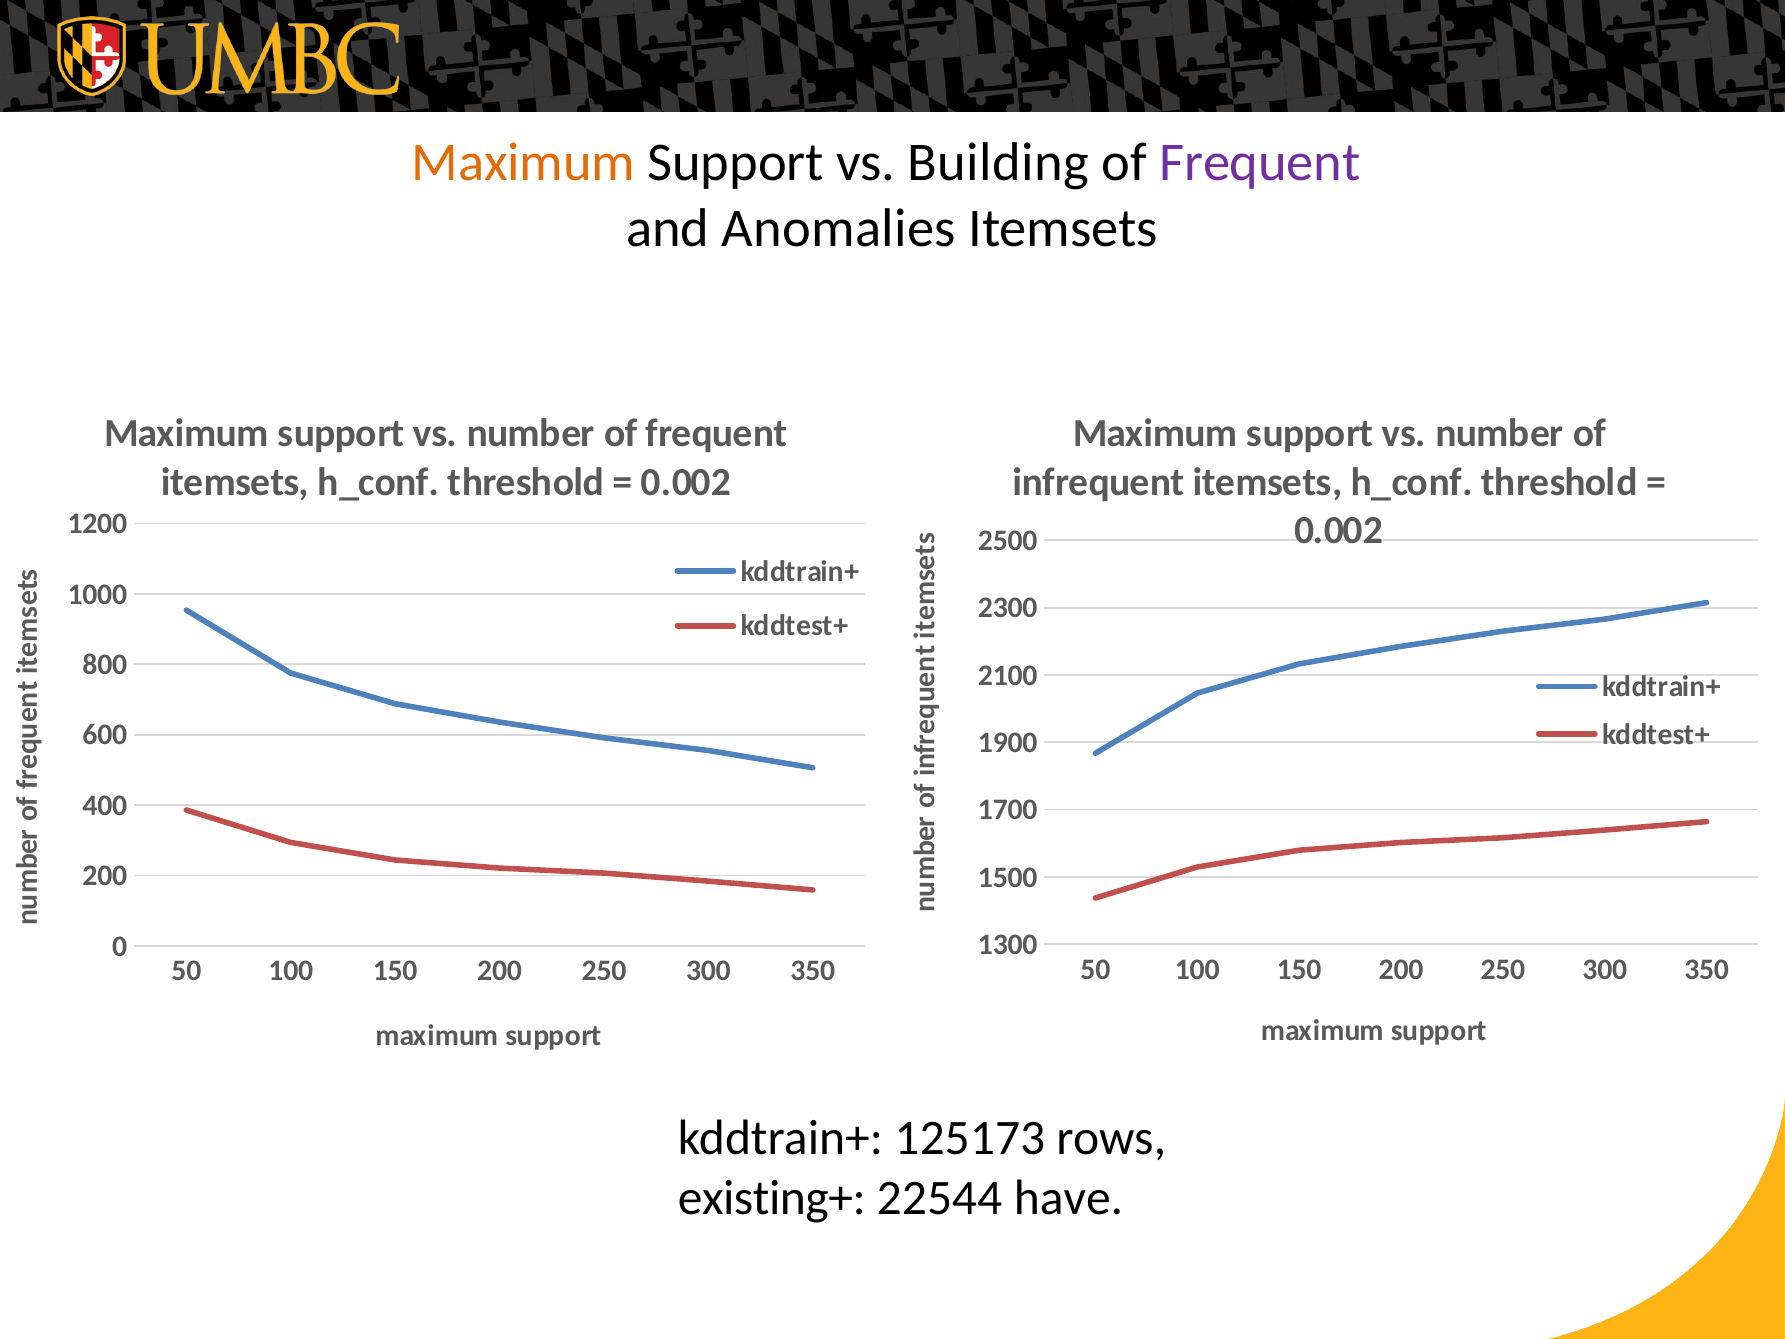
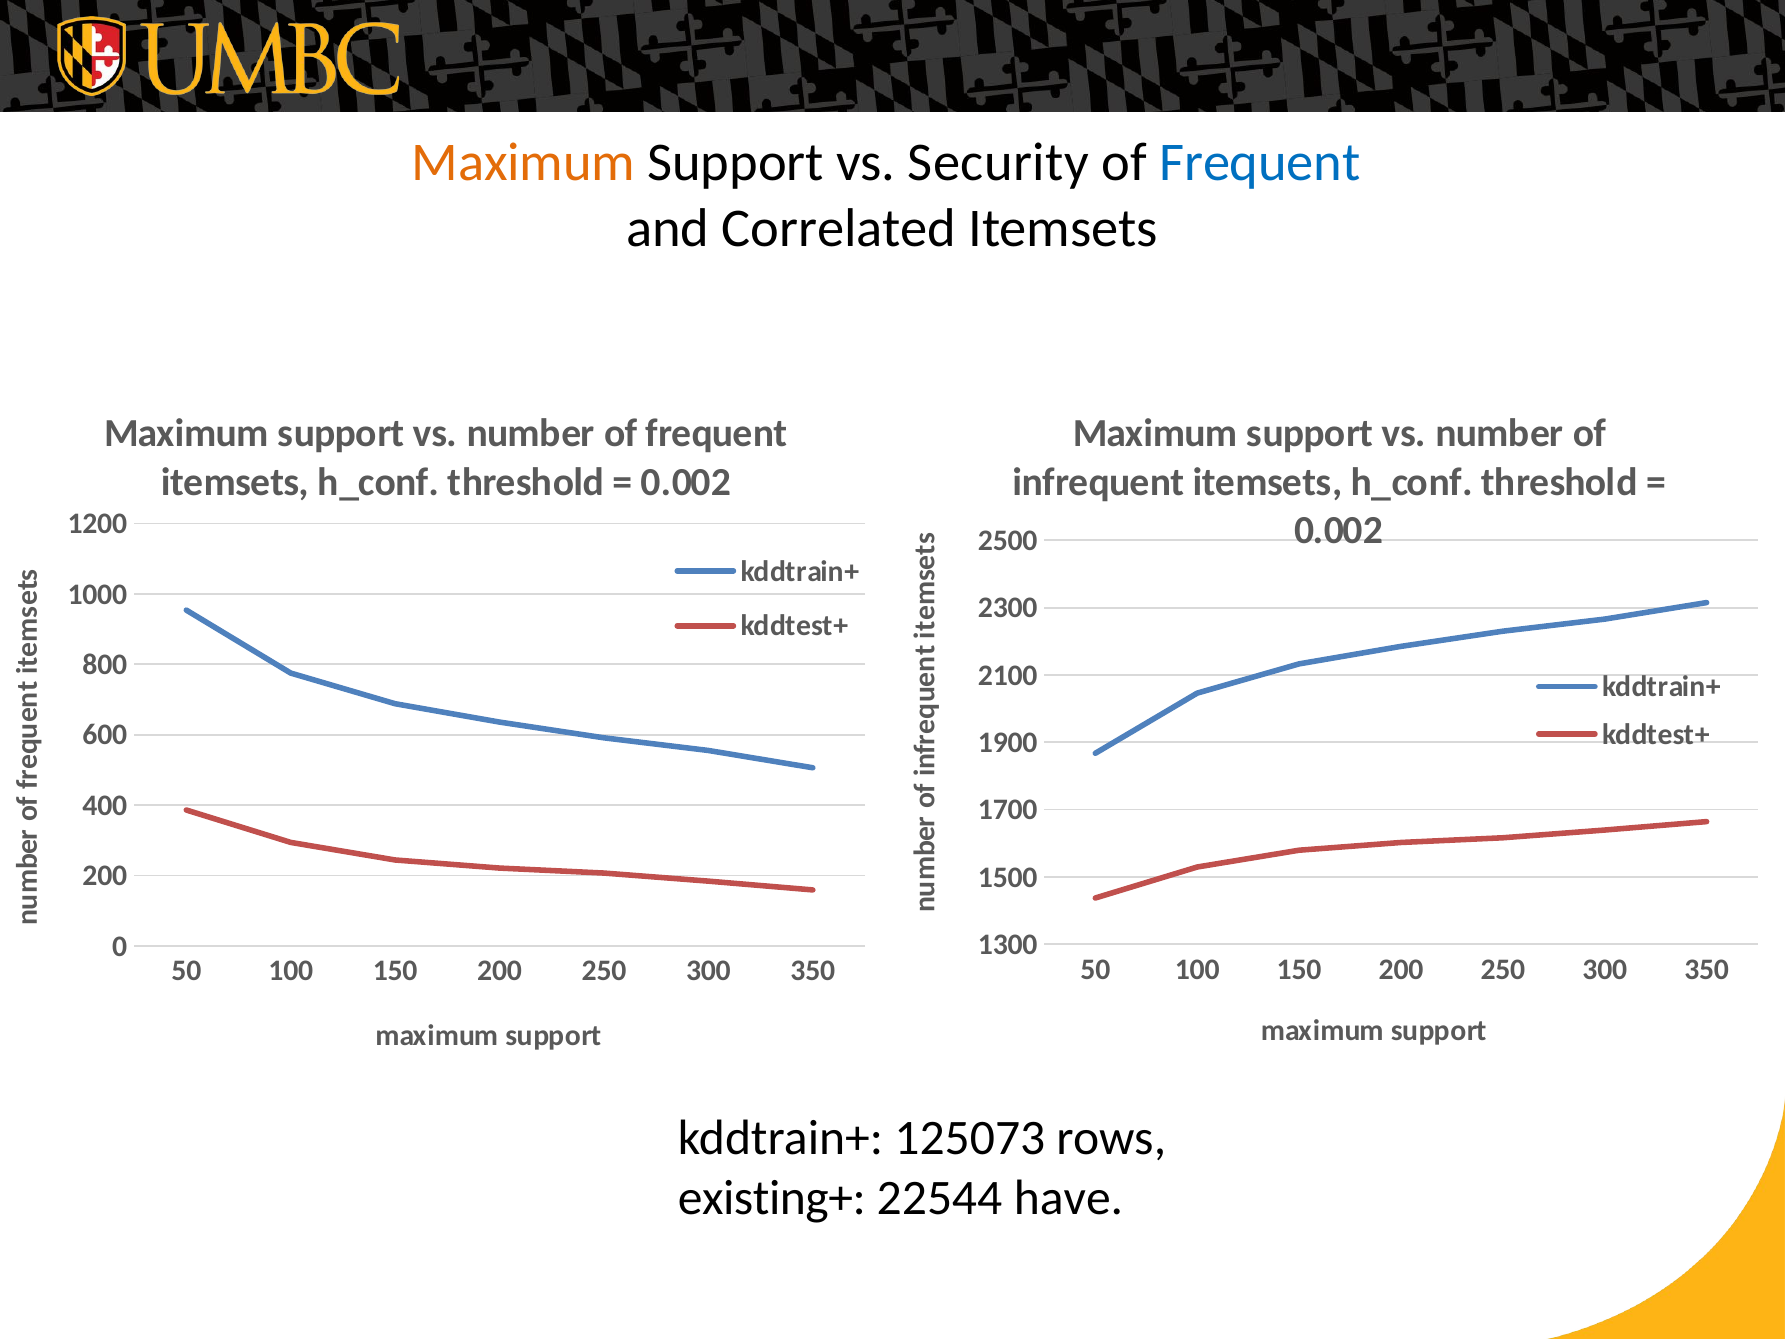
Building: Building -> Security
Frequent at (1260, 163) colour: purple -> blue
Anomalies: Anomalies -> Correlated
125173: 125173 -> 125073
